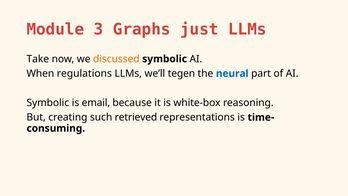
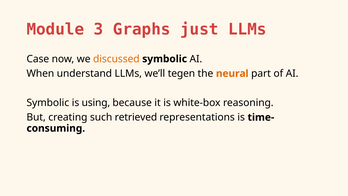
Take: Take -> Case
regulations: regulations -> understand
neural colour: blue -> orange
email: email -> using
